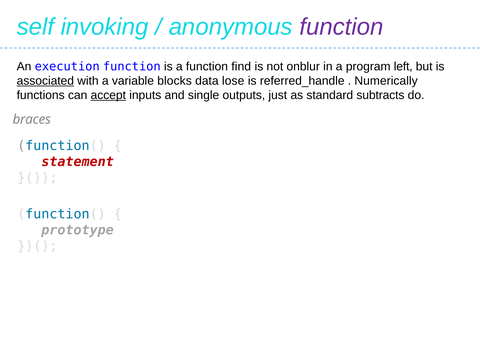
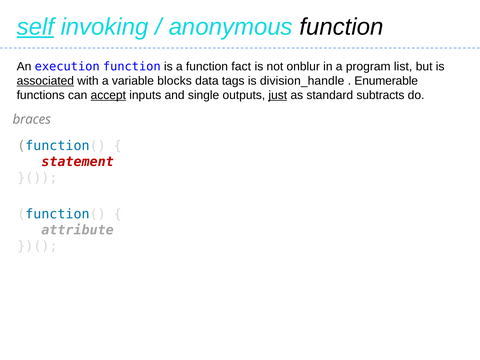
self underline: none -> present
function at (341, 27) colour: purple -> black
find: find -> fact
left: left -> list
lose: lose -> tags
referred_handle: referred_handle -> division_handle
Numerically: Numerically -> Enumerable
just underline: none -> present
prototype: prototype -> attribute
